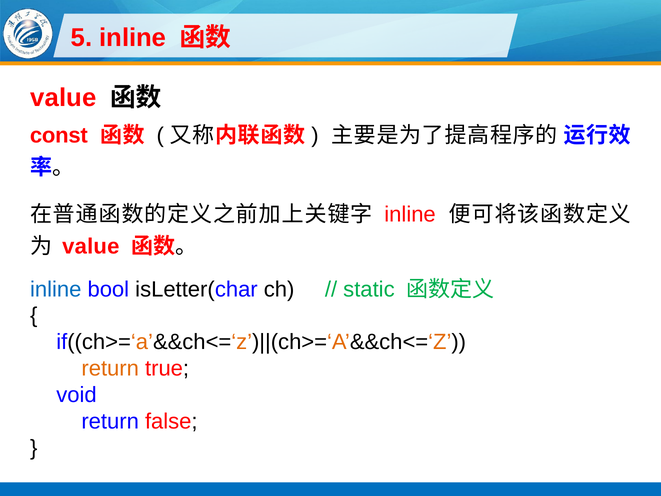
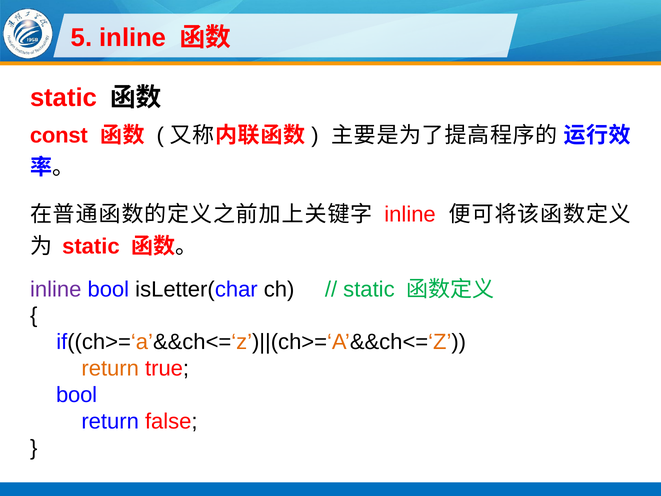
value at (63, 98): value -> static
value at (91, 246): value -> static
inline at (56, 289) colour: blue -> purple
void at (76, 395): void -> bool
